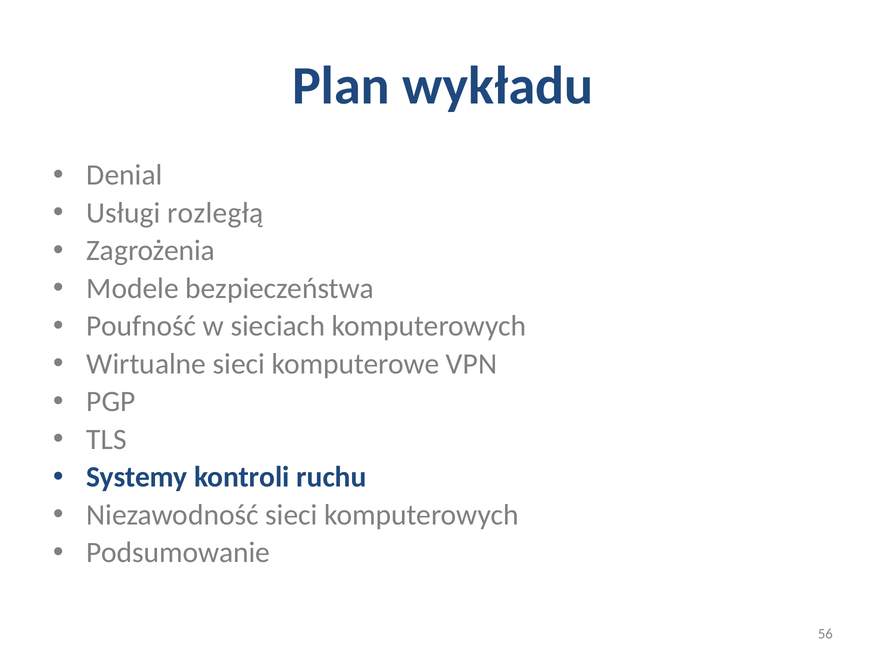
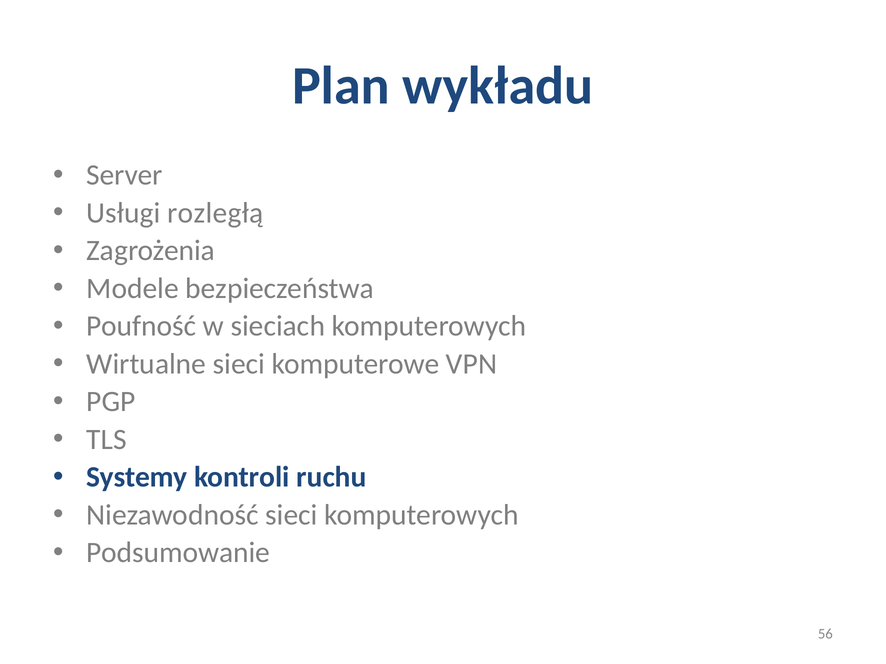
Denial: Denial -> Server
